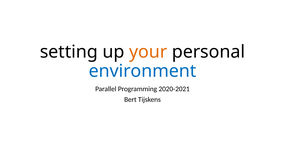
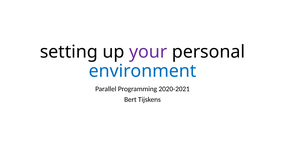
your colour: orange -> purple
